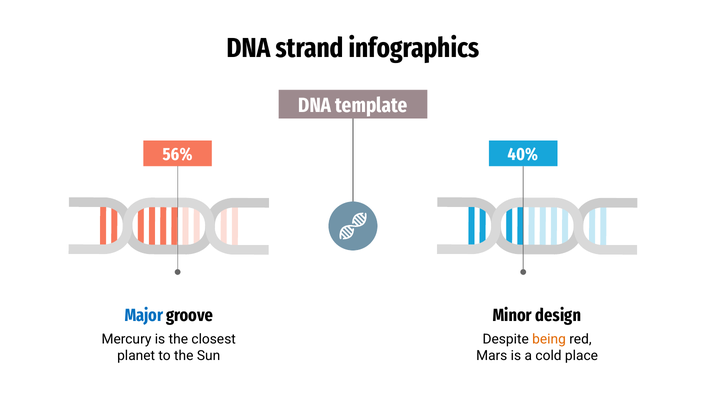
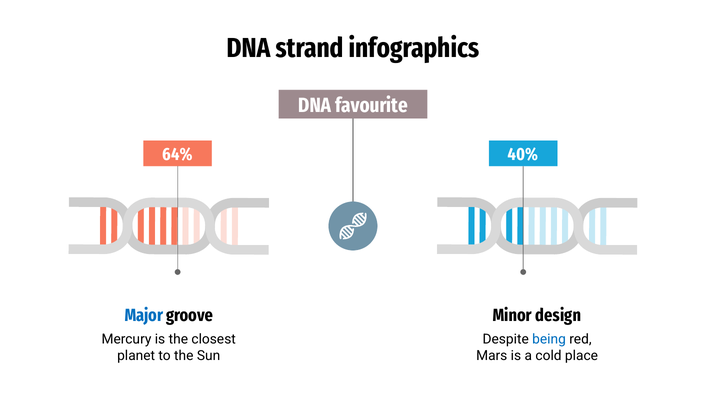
template: template -> favourite
56%: 56% -> 64%
being colour: orange -> blue
